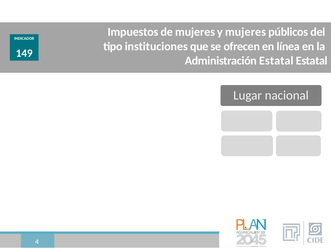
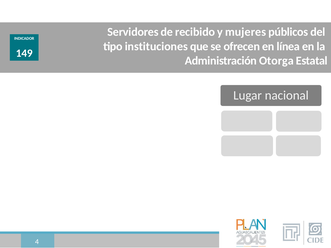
Impuestos: Impuestos -> Servidores
de mujeres: mujeres -> recibido
Administración Estatal: Estatal -> Otorga
